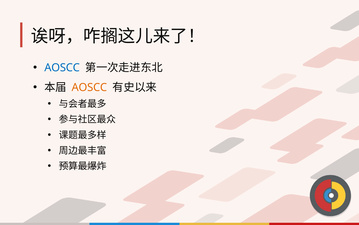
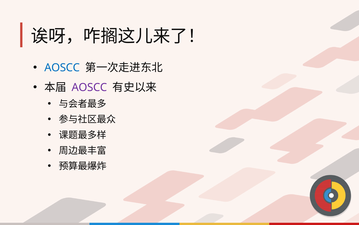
AOSCC at (89, 87) colour: orange -> purple
